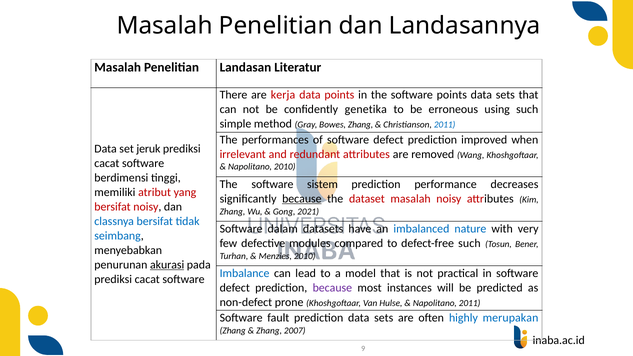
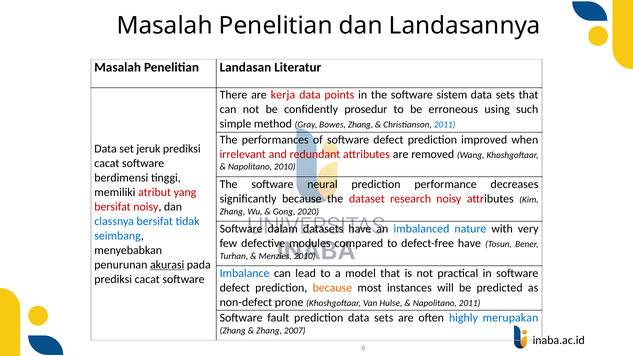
software points: points -> sistem
genetika: genetika -> prosedur
sistem: sistem -> neural
because at (302, 199) underline: present -> none
dataset masalah: masalah -> research
2021: 2021 -> 2020
defect-free such: such -> have
because at (332, 288) colour: purple -> orange
